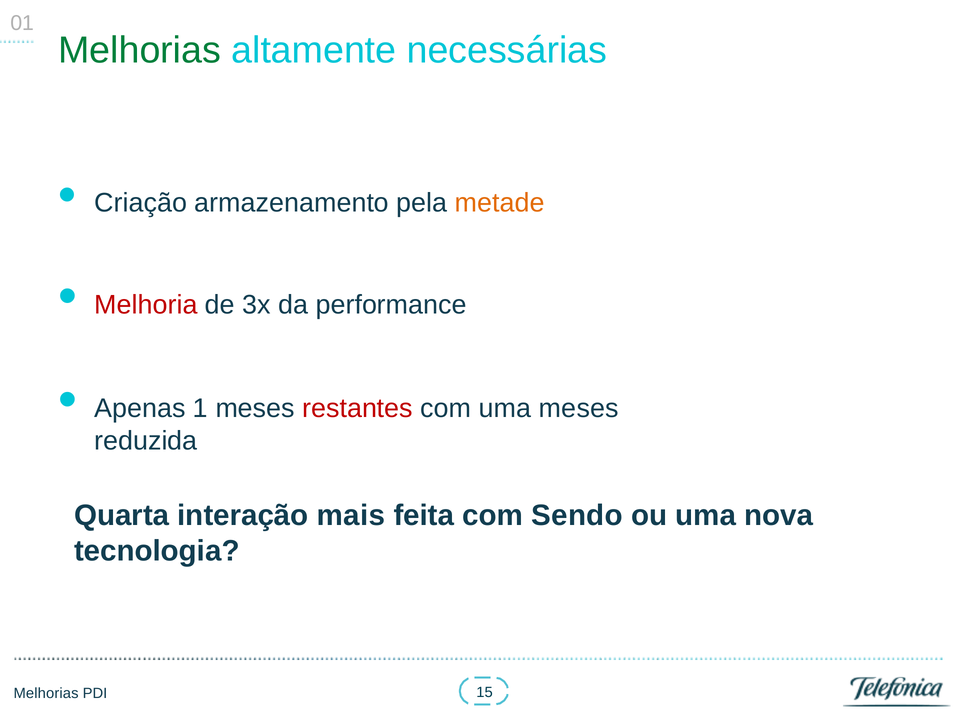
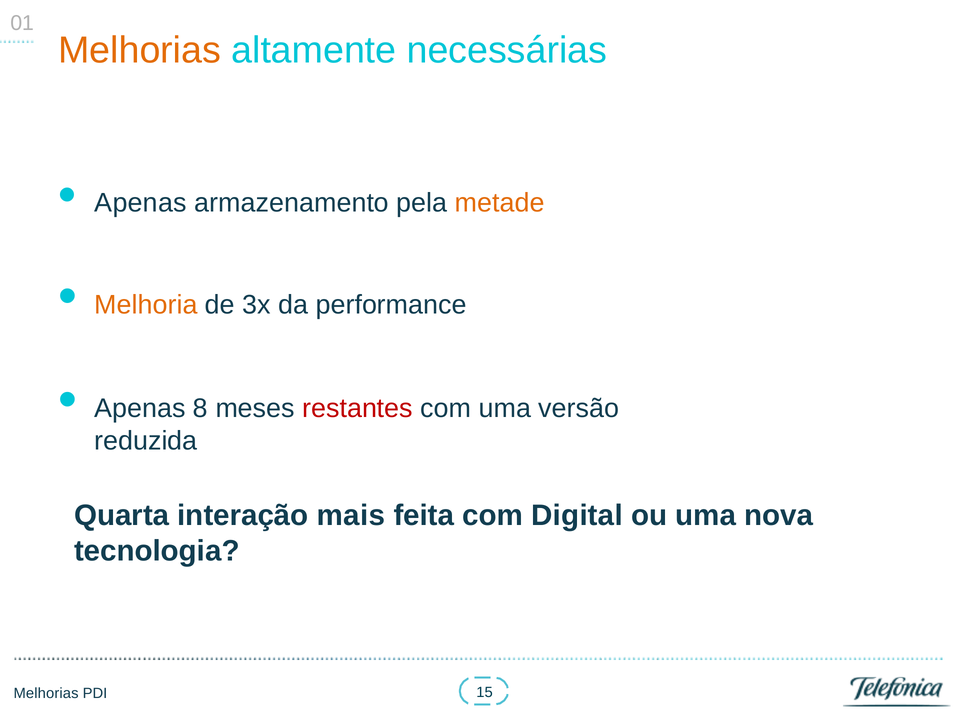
Melhorias at (140, 50) colour: green -> orange
Criação at (141, 203): Criação -> Apenas
Melhoria colour: red -> orange
1: 1 -> 8
uma meses: meses -> versão
Sendo: Sendo -> Digital
